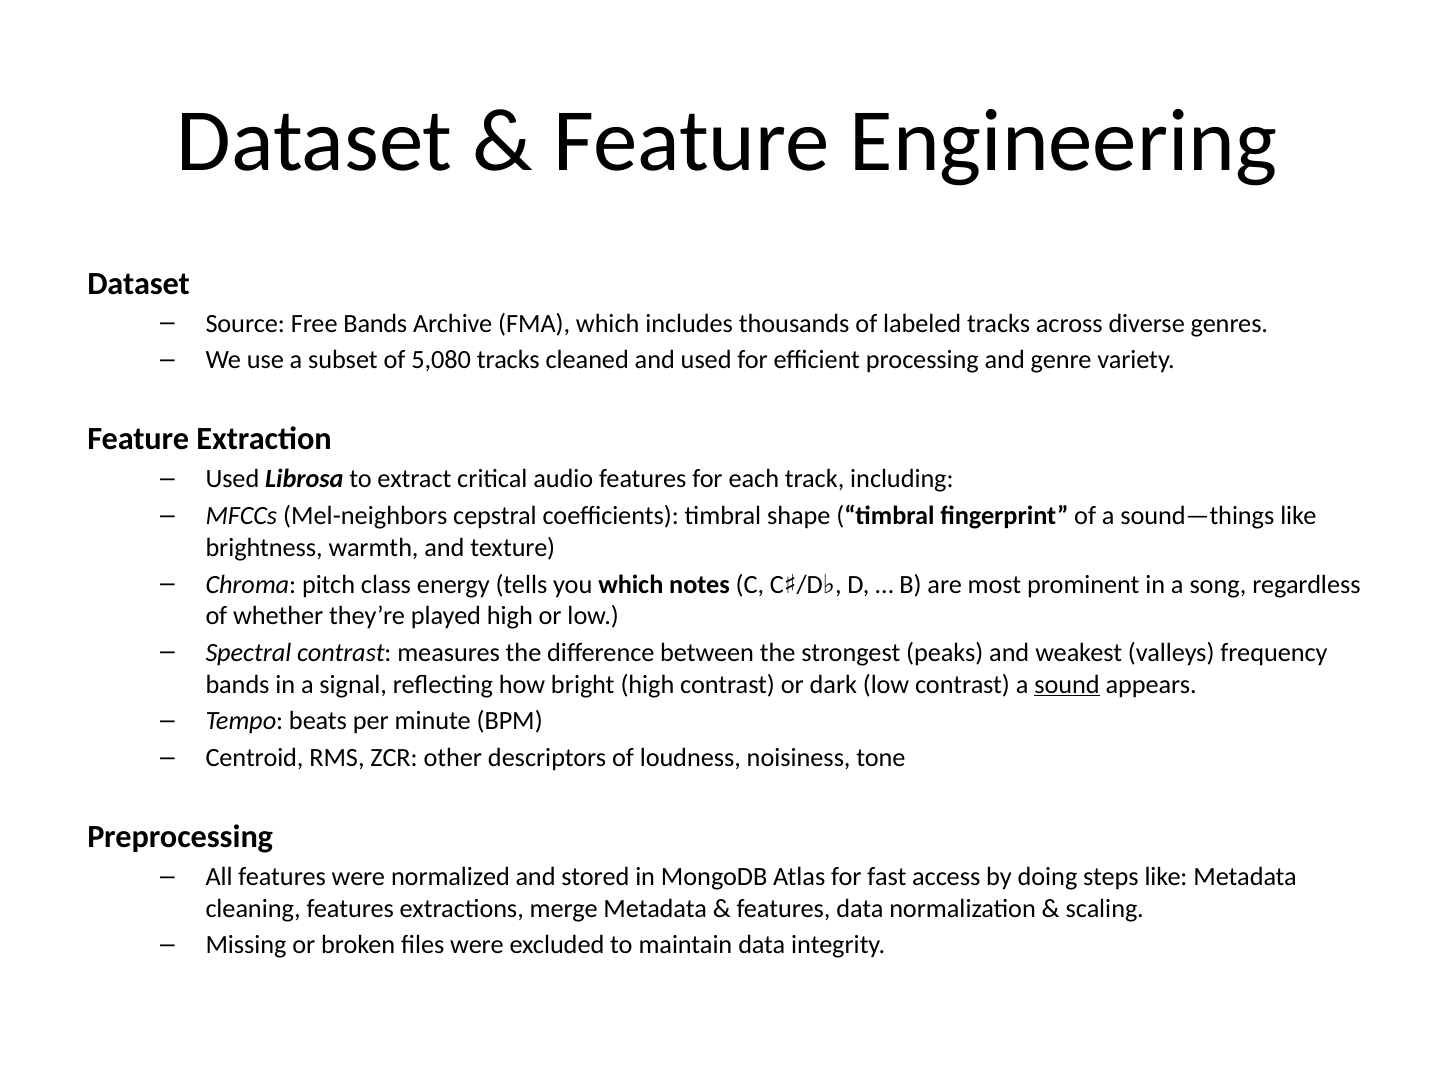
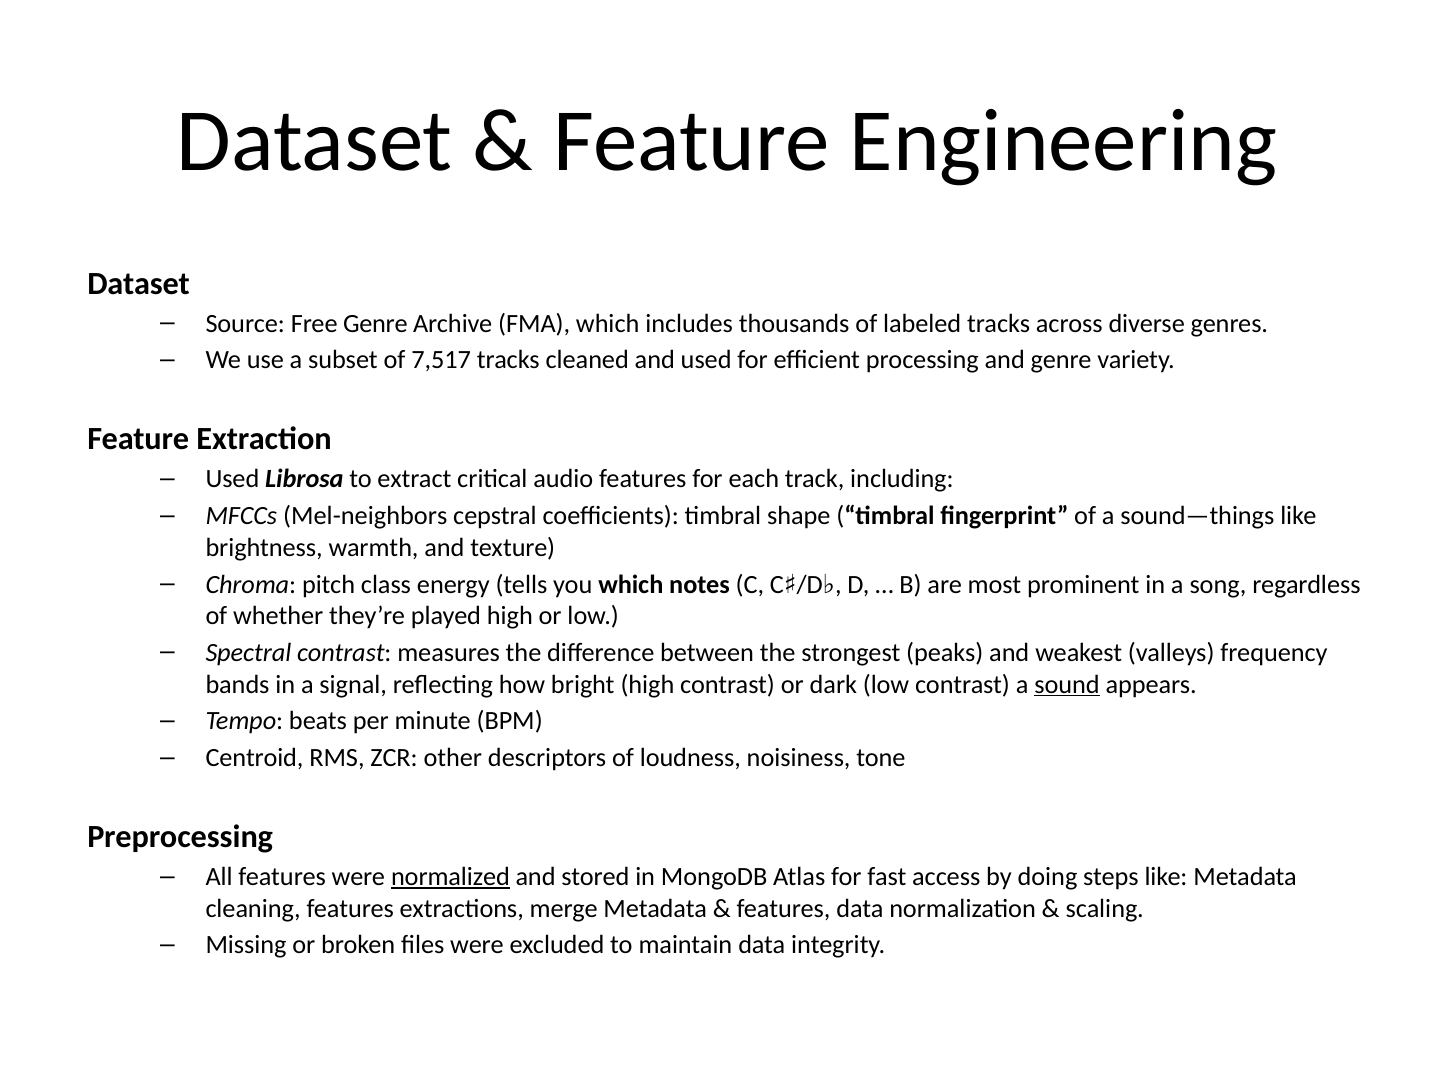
Free Bands: Bands -> Genre
5,080: 5,080 -> 7,517
normalized underline: none -> present
